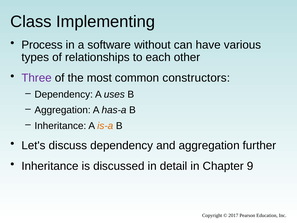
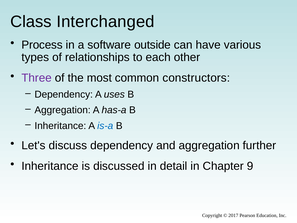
Implementing: Implementing -> Interchanged
without: without -> outside
is-a colour: orange -> blue
